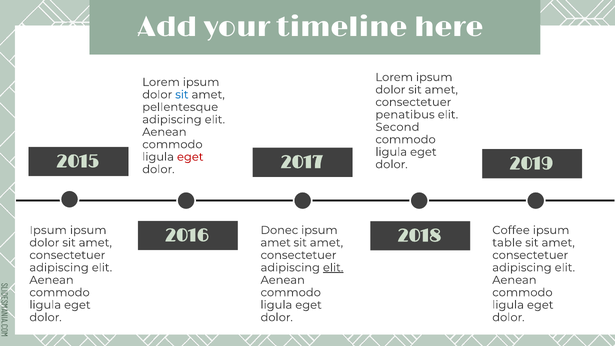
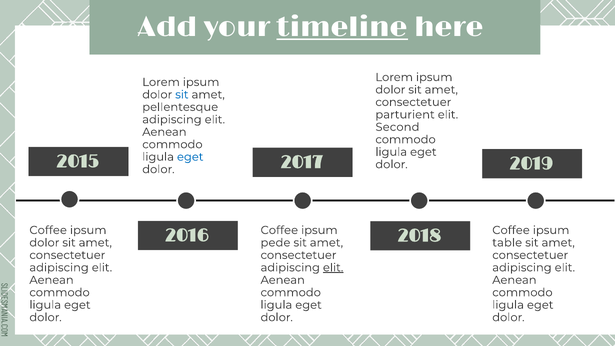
timeline underline: none -> present
penatibus: penatibus -> parturient
eget at (190, 157) colour: red -> blue
Ipsum at (48, 230): Ipsum -> Coffee
Donec at (279, 230): Donec -> Coffee
amet at (276, 243): amet -> pede
